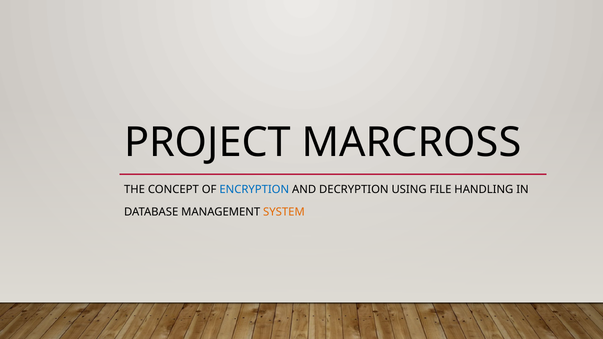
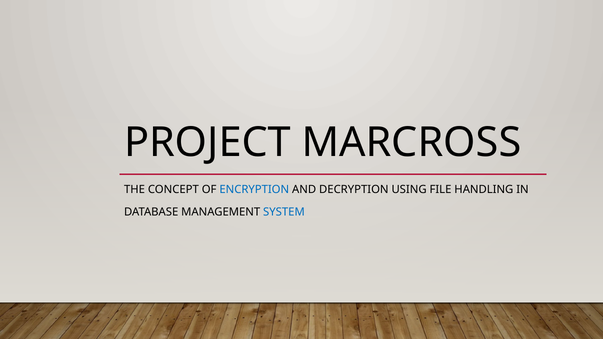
SYSTEM colour: orange -> blue
